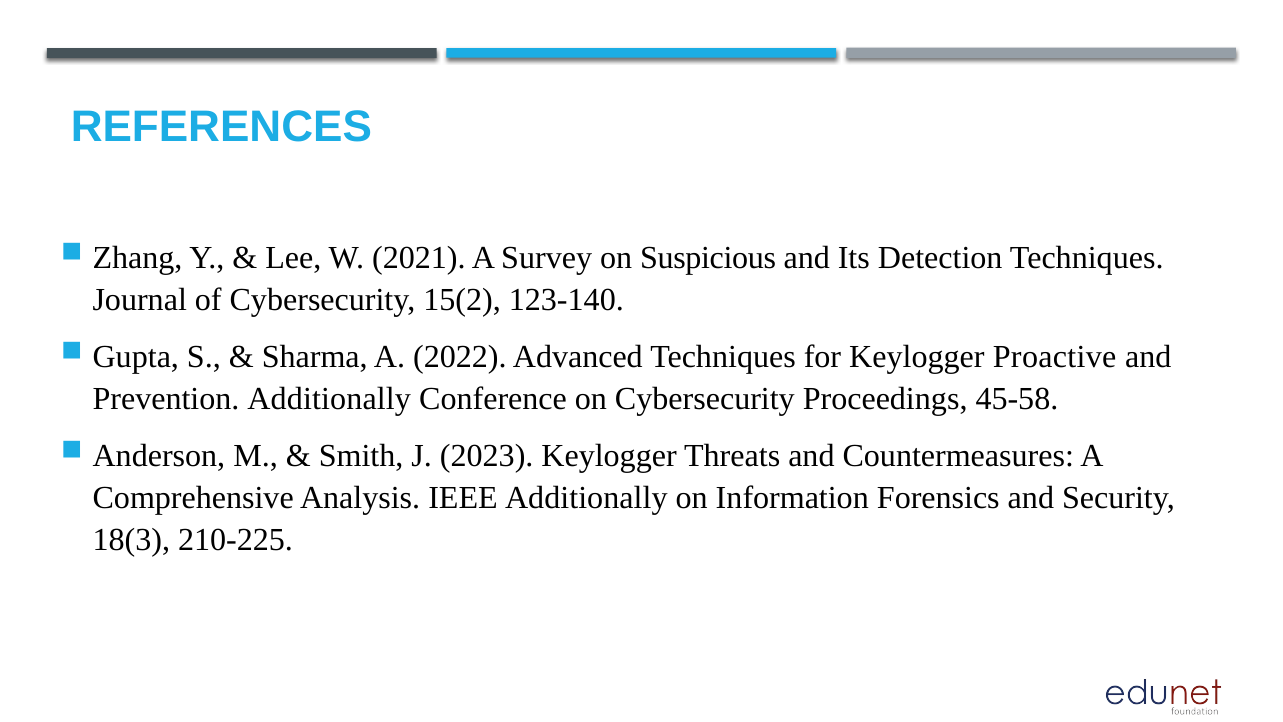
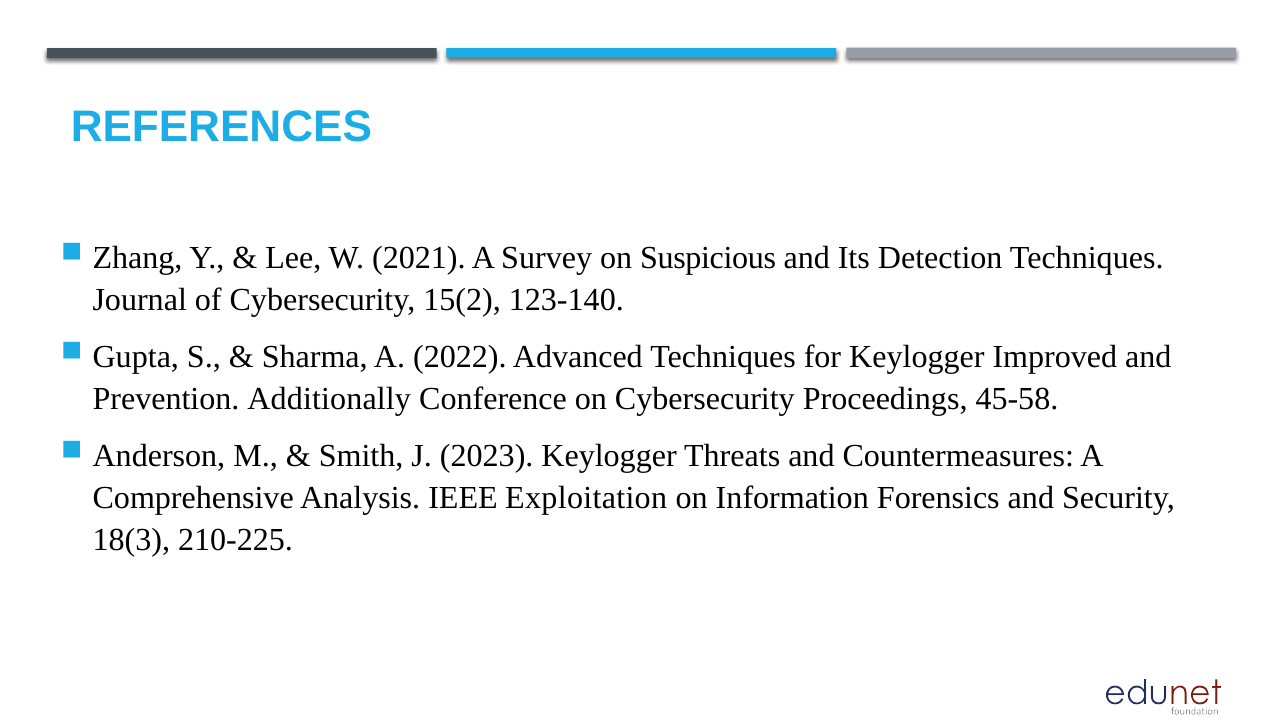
Proactive: Proactive -> Improved
IEEE Additionally: Additionally -> Exploitation
